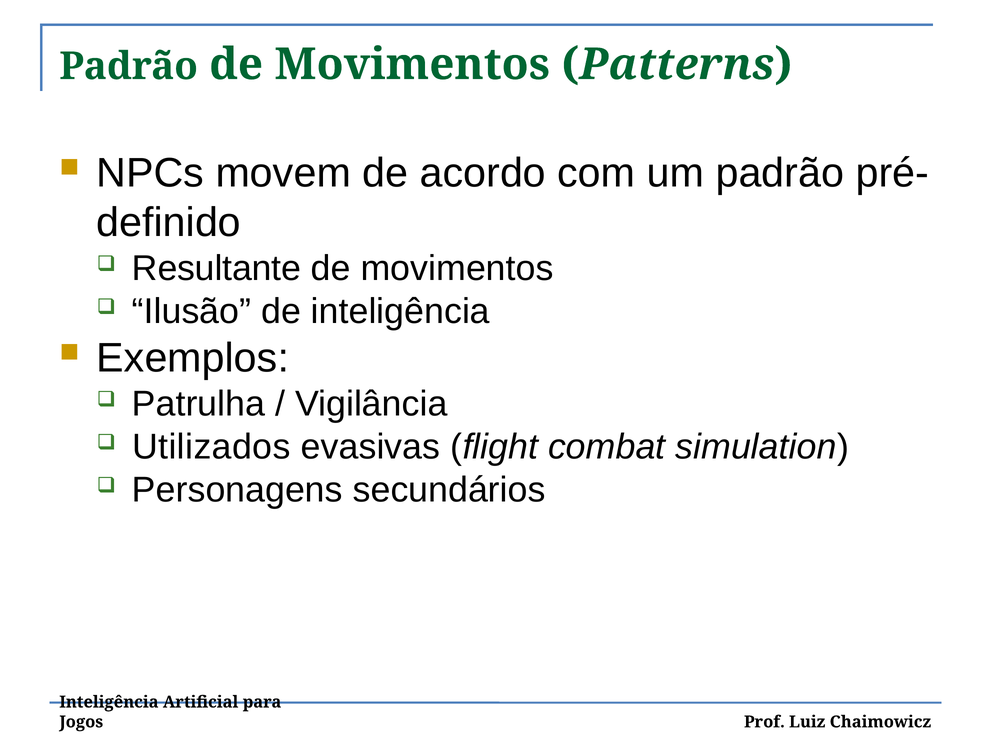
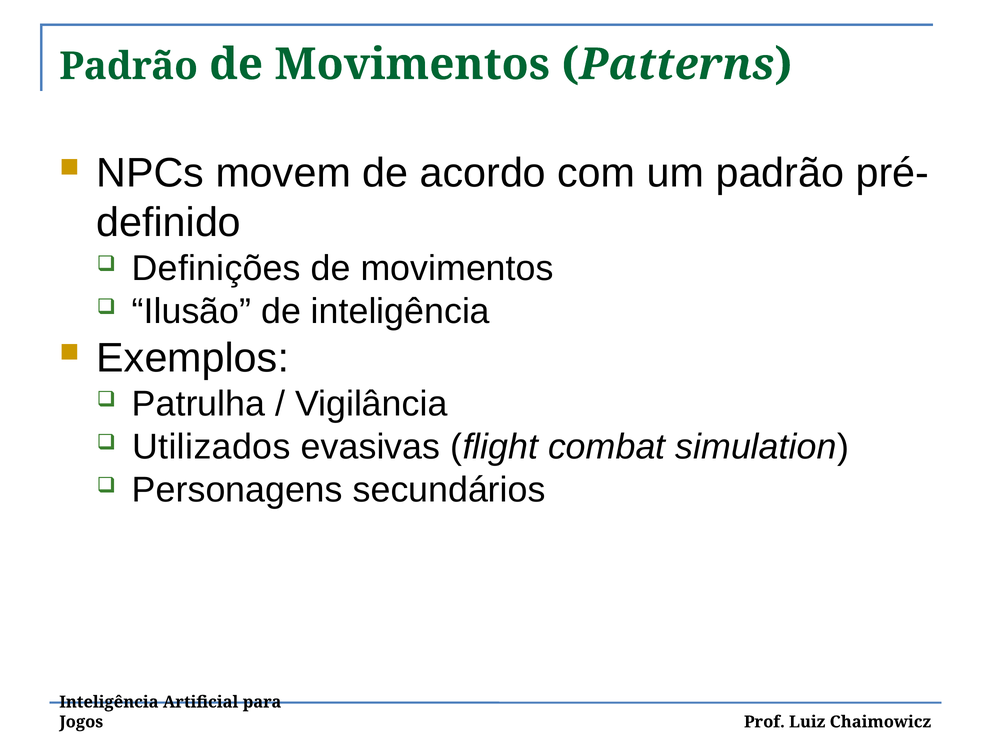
Resultante: Resultante -> Definições
